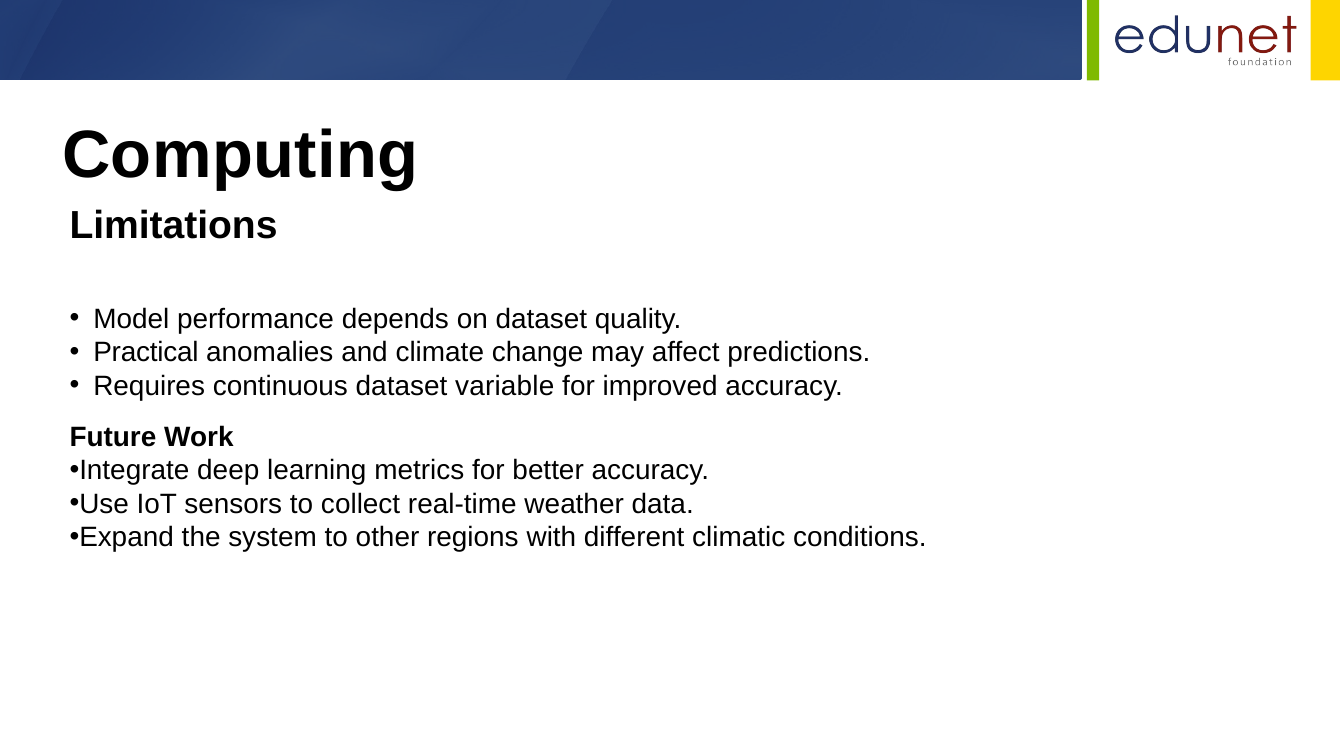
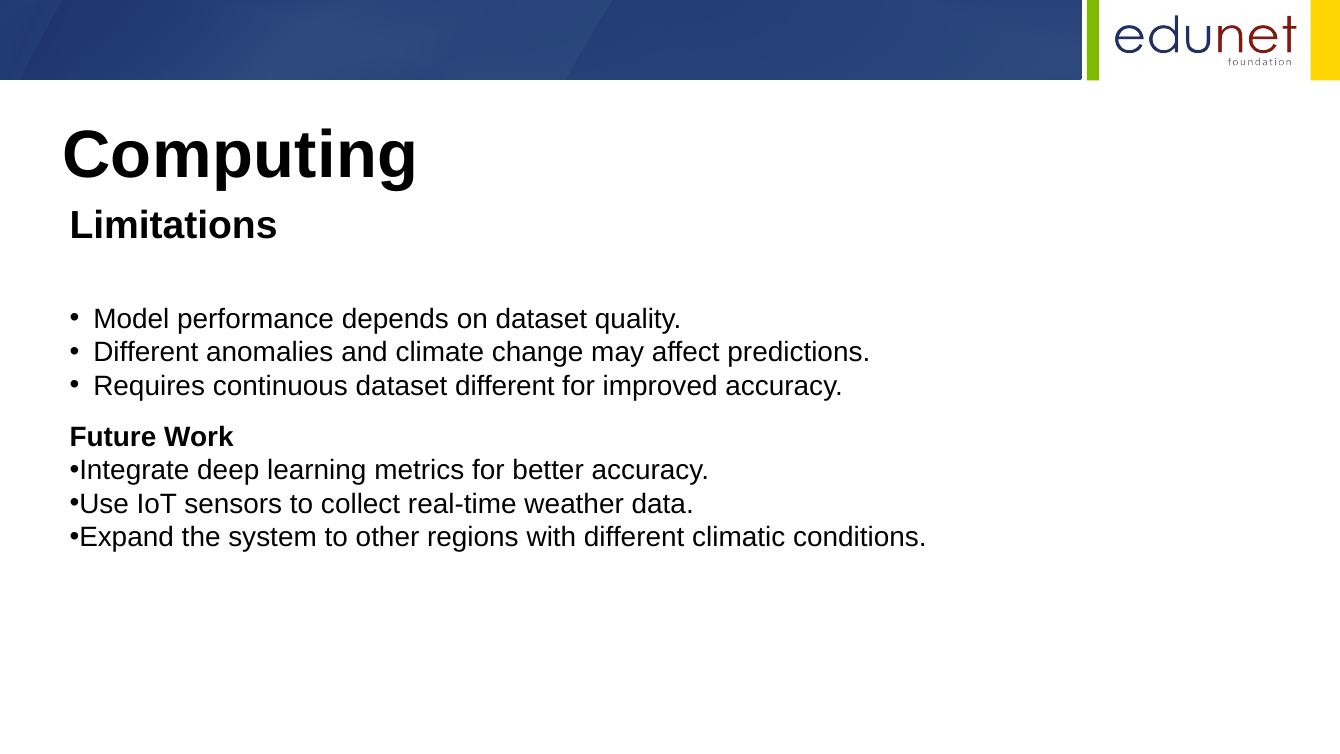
Practical at (146, 353): Practical -> Different
dataset variable: variable -> different
